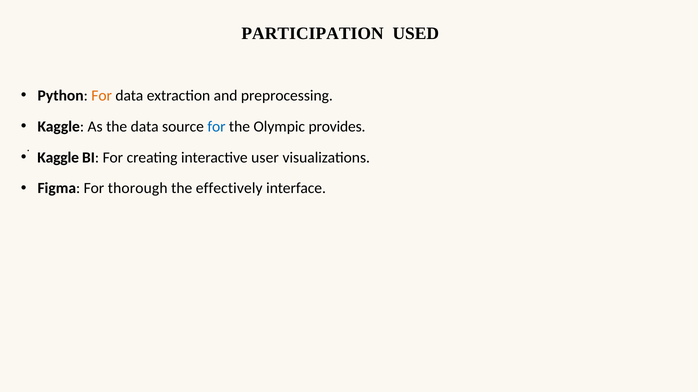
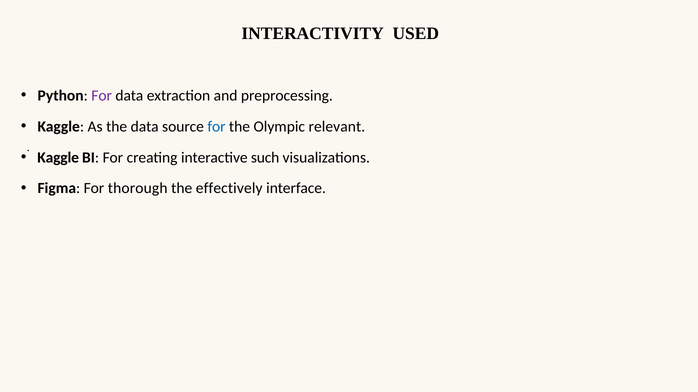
PARTICIPATION: PARTICIPATION -> INTERACTIVITY
For at (102, 96) colour: orange -> purple
provides: provides -> relevant
user: user -> such
